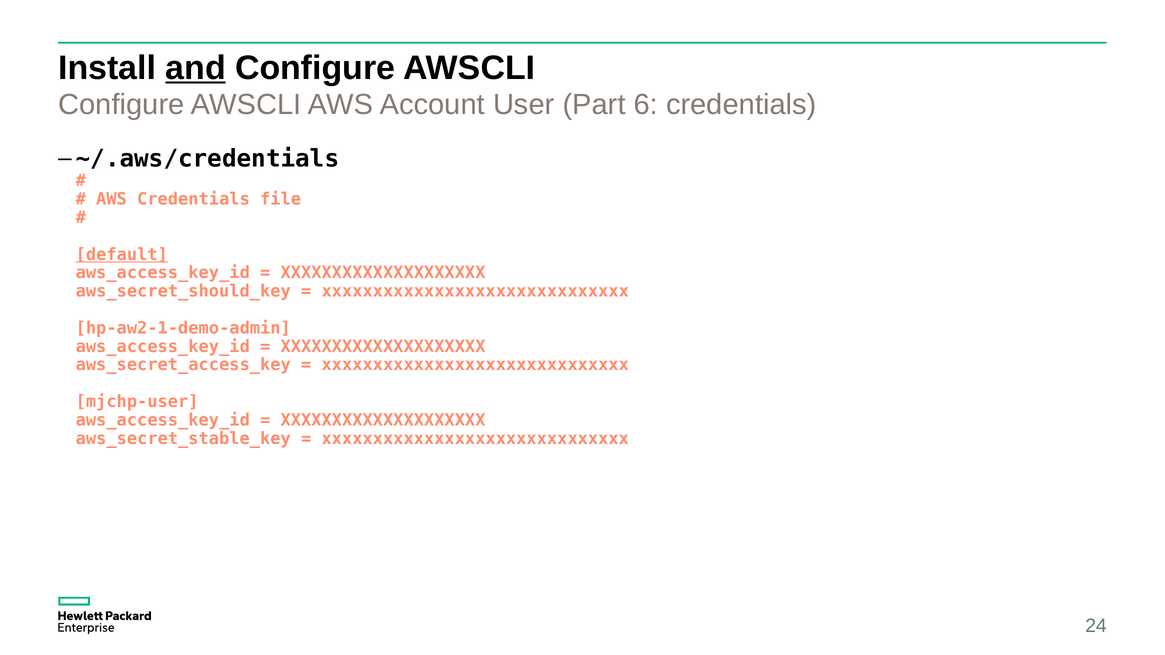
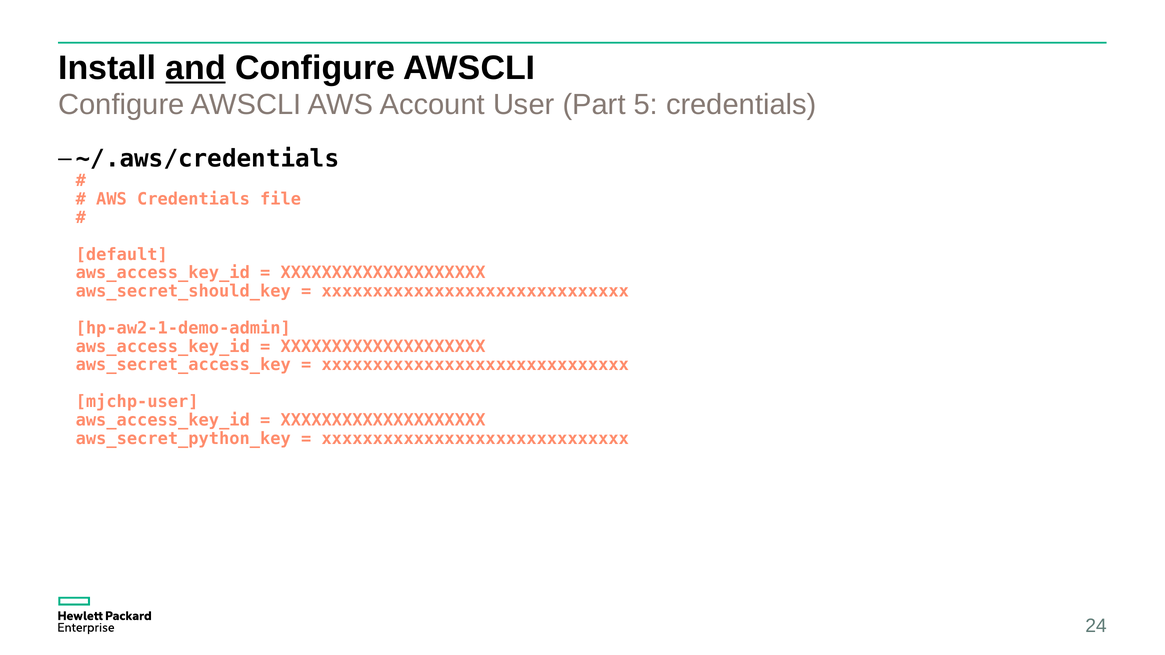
6: 6 -> 5
default underline: present -> none
aws_secret_stable_key: aws_secret_stable_key -> aws_secret_python_key
